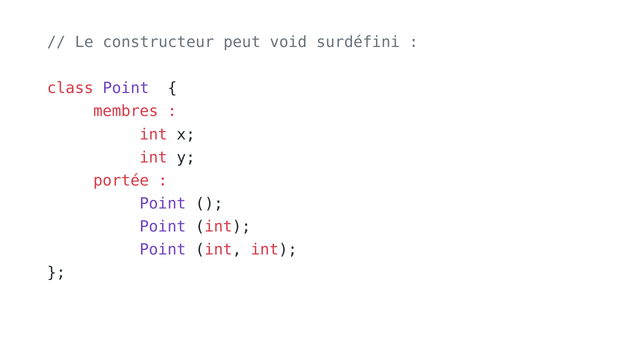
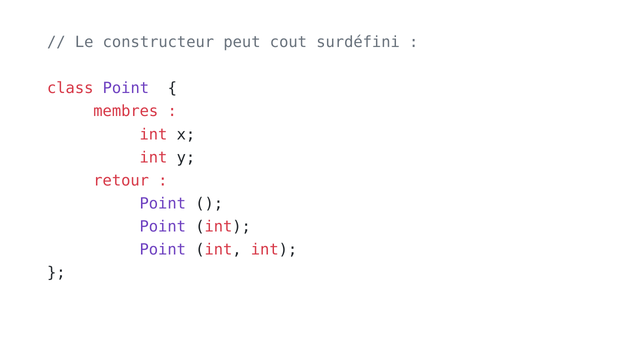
void: void -> cout
portée: portée -> retour
